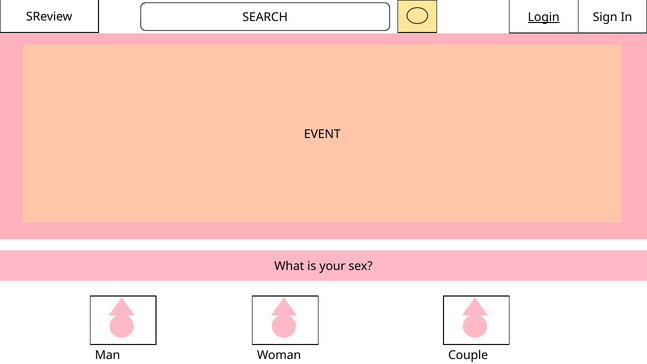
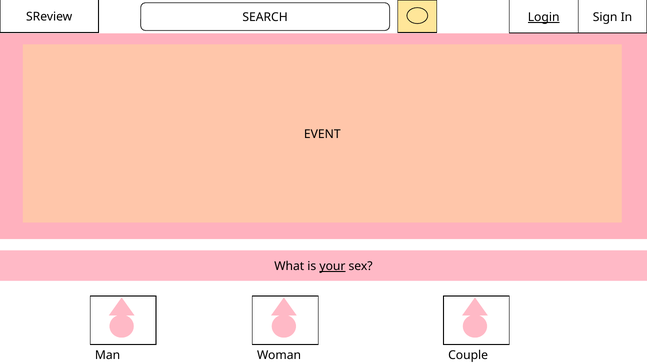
your underline: none -> present
